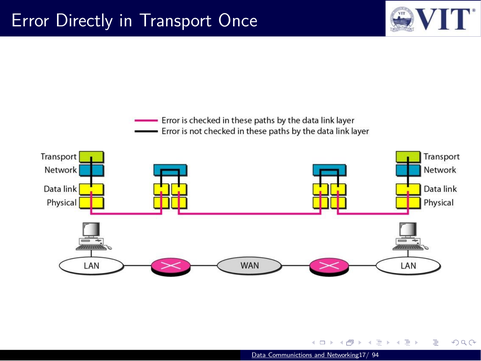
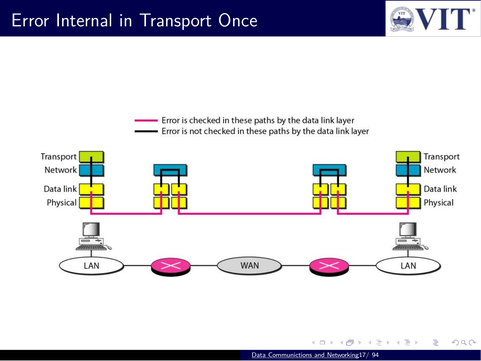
Directly: Directly -> Internal
